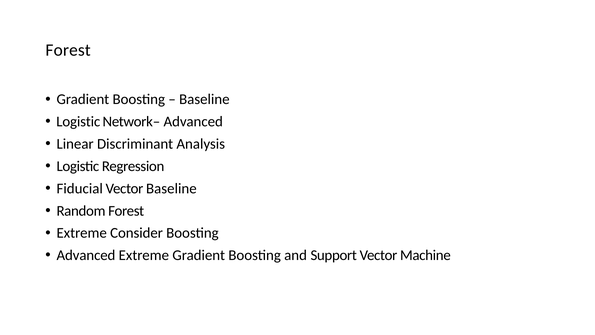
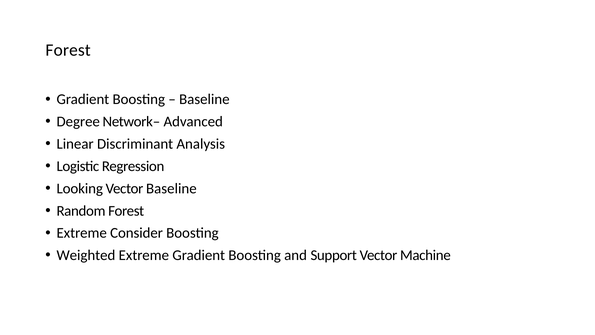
Logistic at (78, 122): Logistic -> Degree
Fiducial: Fiducial -> Looking
Advanced at (86, 255): Advanced -> Weighted
